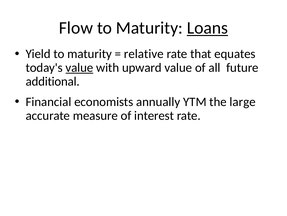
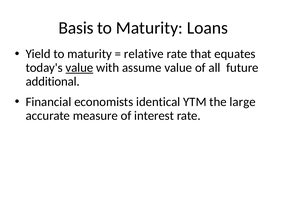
Flow: Flow -> Basis
Loans underline: present -> none
upward: upward -> assume
annually: annually -> identical
